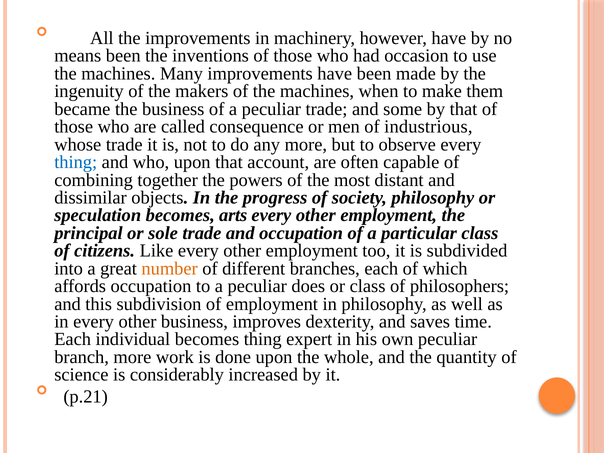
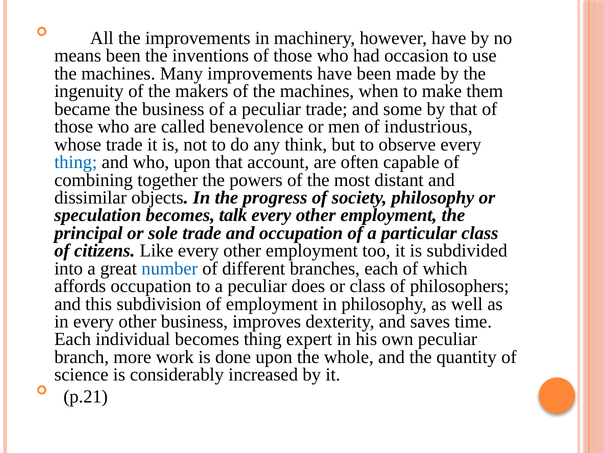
consequence: consequence -> benevolence
any more: more -> think
arts: arts -> talk
number colour: orange -> blue
